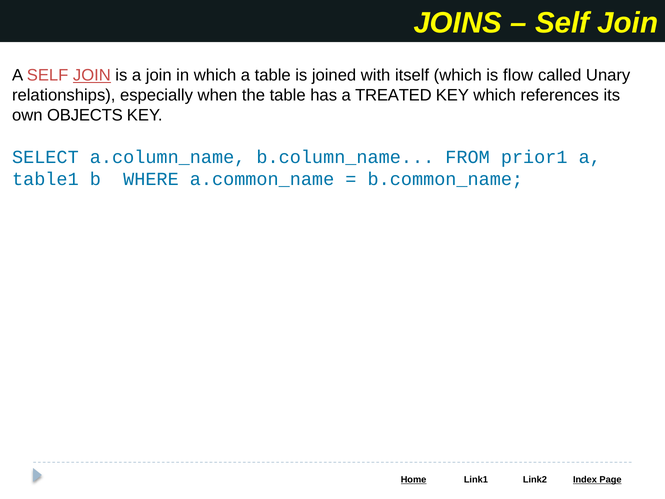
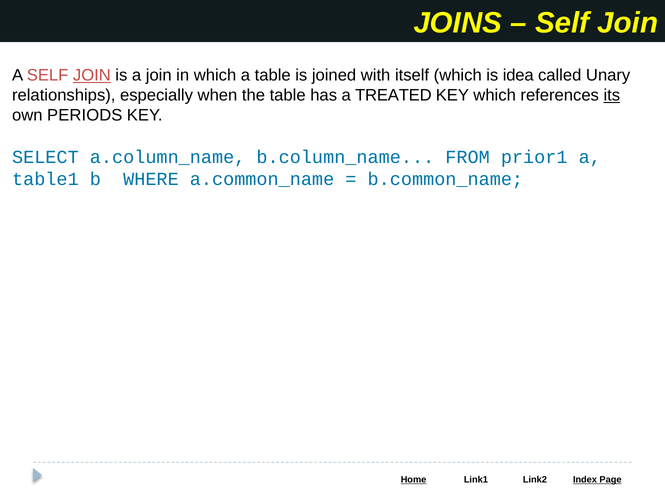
flow: flow -> idea
its underline: none -> present
OBJECTS: OBJECTS -> PERIODS
